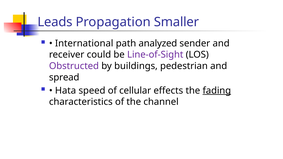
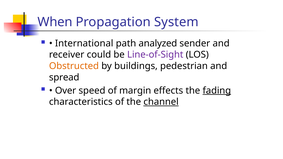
Leads: Leads -> When
Smaller: Smaller -> System
Obstructed colour: purple -> orange
Hata: Hata -> Over
cellular: cellular -> margin
channel underline: none -> present
